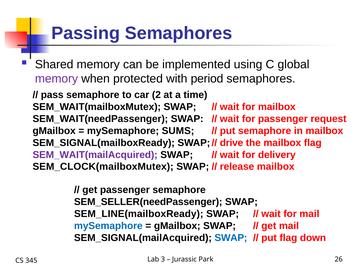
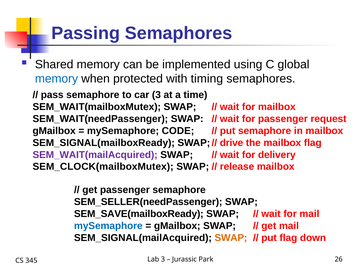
memory at (56, 79) colour: purple -> blue
period: period -> timing
car 2: 2 -> 3
SUMS: SUMS -> CODE
SEM_LINE(mailboxReady: SEM_LINE(mailboxReady -> SEM_SAVE(mailboxReady
SWAP at (231, 237) colour: blue -> orange
